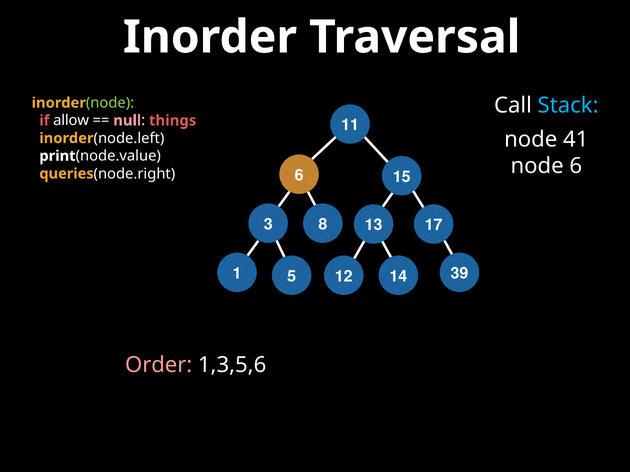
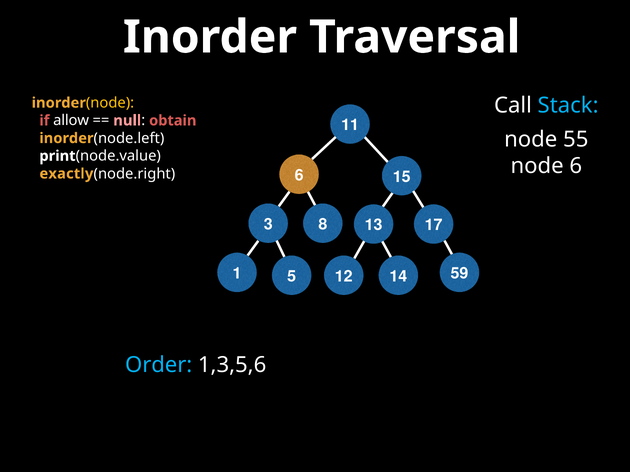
node at (110, 103) colour: light green -> yellow
things: things -> obtain
41: 41 -> 55
queries: queries -> exactly
39: 39 -> 59
Order colour: pink -> light blue
